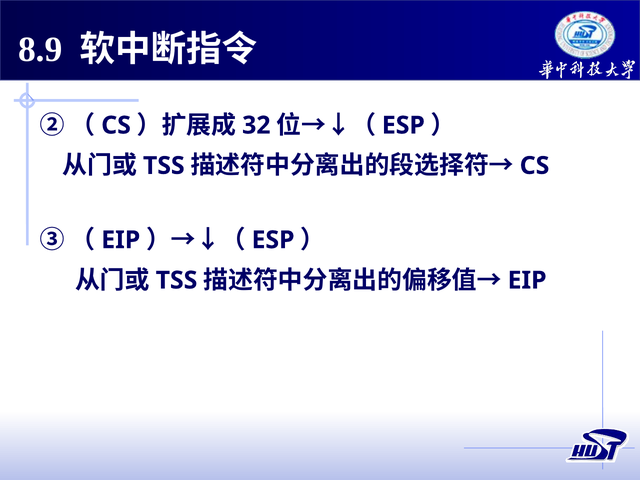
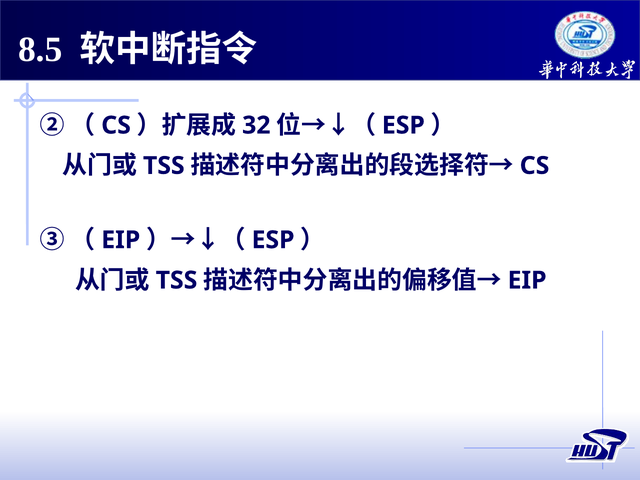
8.9: 8.9 -> 8.5
